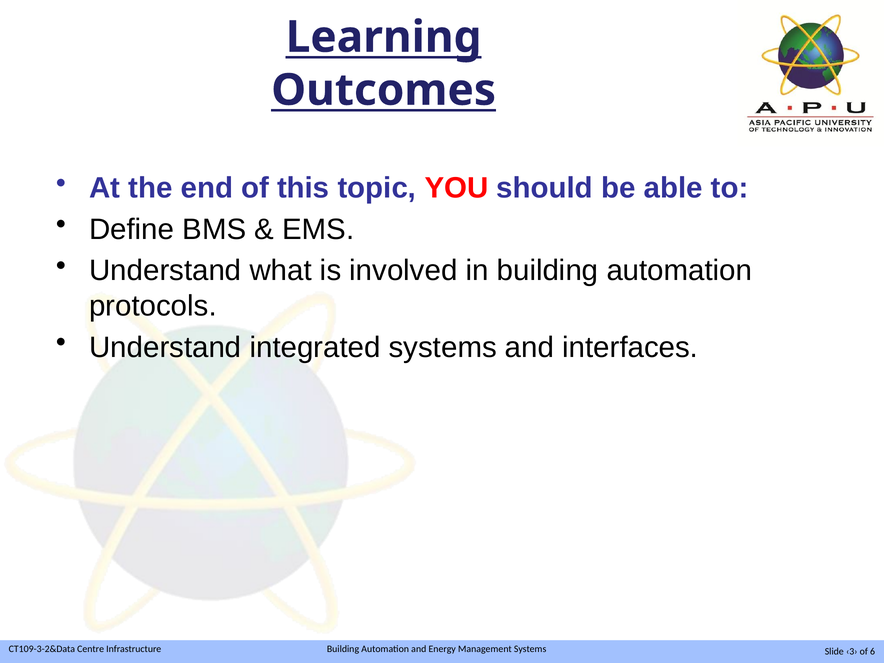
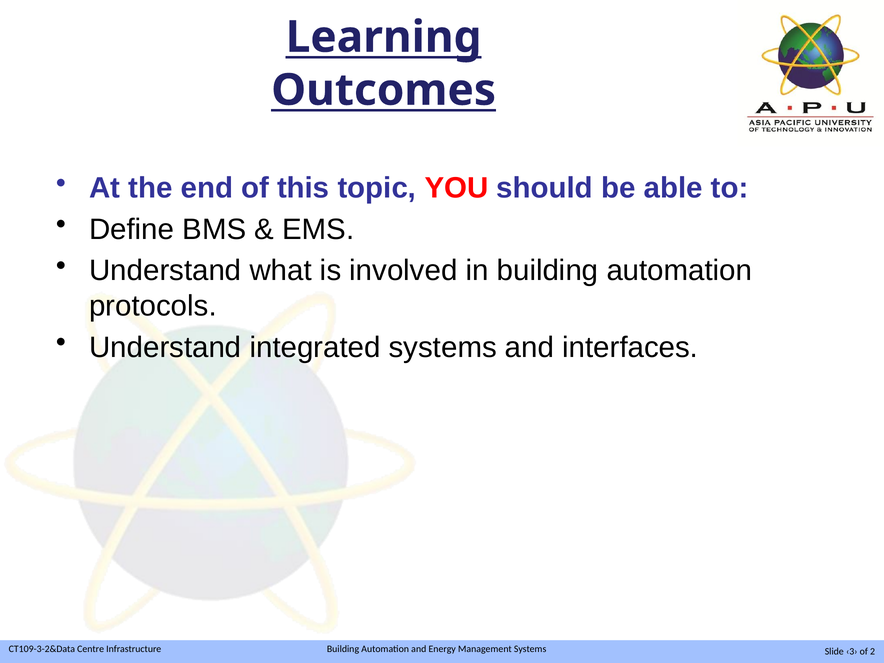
6: 6 -> 2
